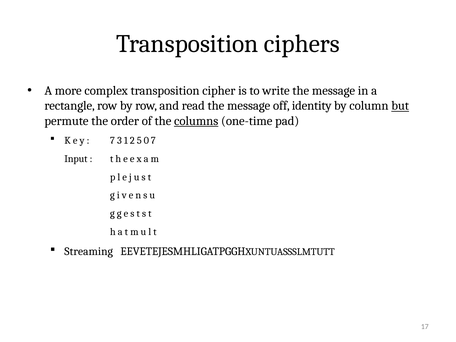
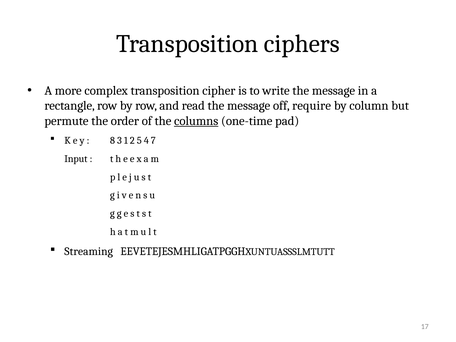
identity: identity -> require
but underline: present -> none
7 at (112, 141): 7 -> 8
0: 0 -> 4
